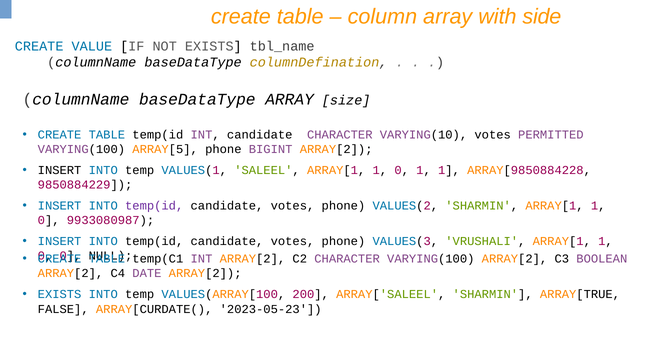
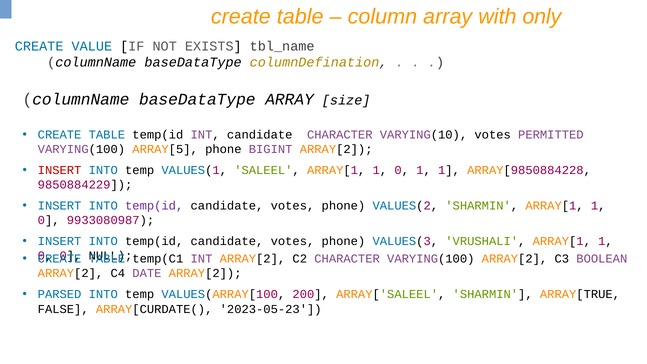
side: side -> only
INSERT at (60, 170) colour: black -> red
EXISTS at (60, 294): EXISTS -> PARSED
